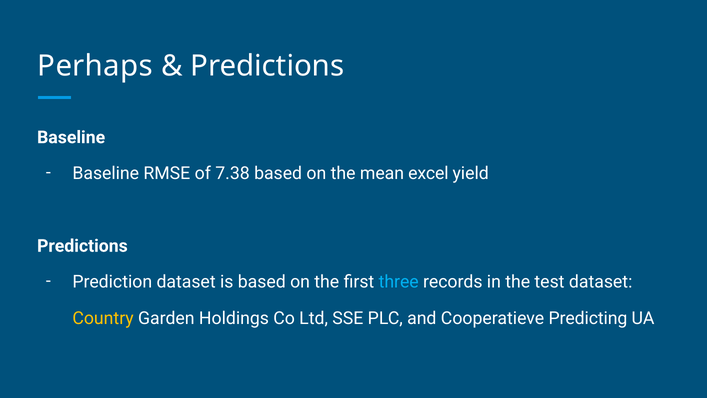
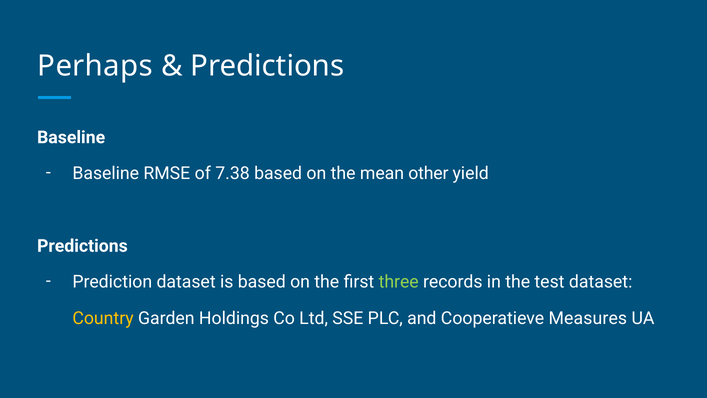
excel: excel -> other
three colour: light blue -> light green
Predicting: Predicting -> Measures
